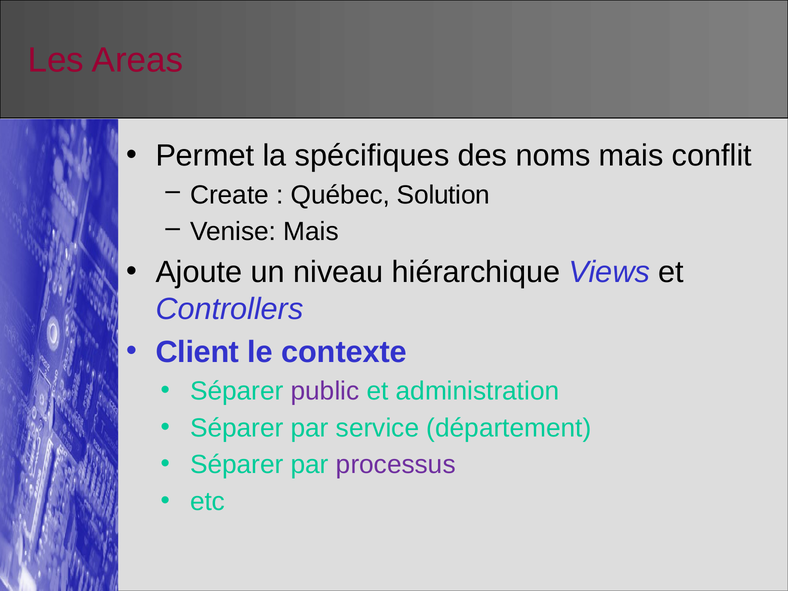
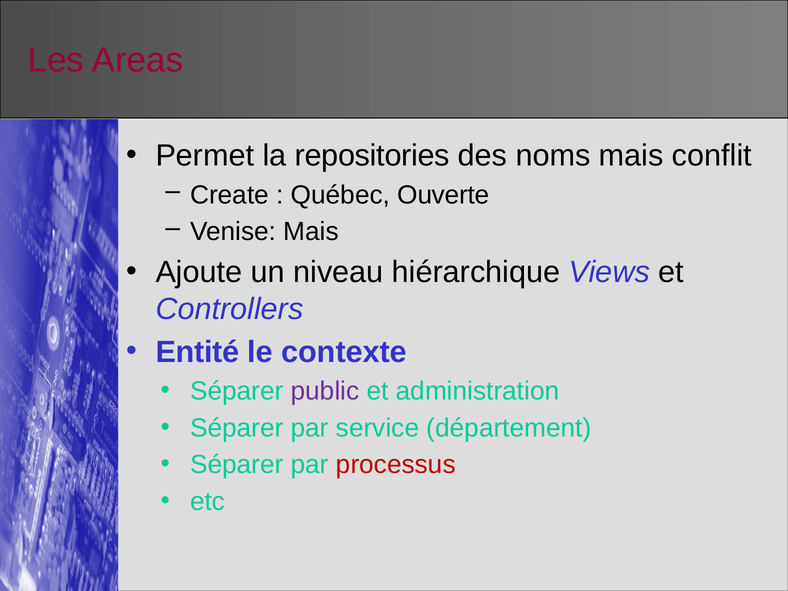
spécifiques: spécifiques -> repositories
Solution: Solution -> Ouverte
Client: Client -> Entité
processus colour: purple -> red
